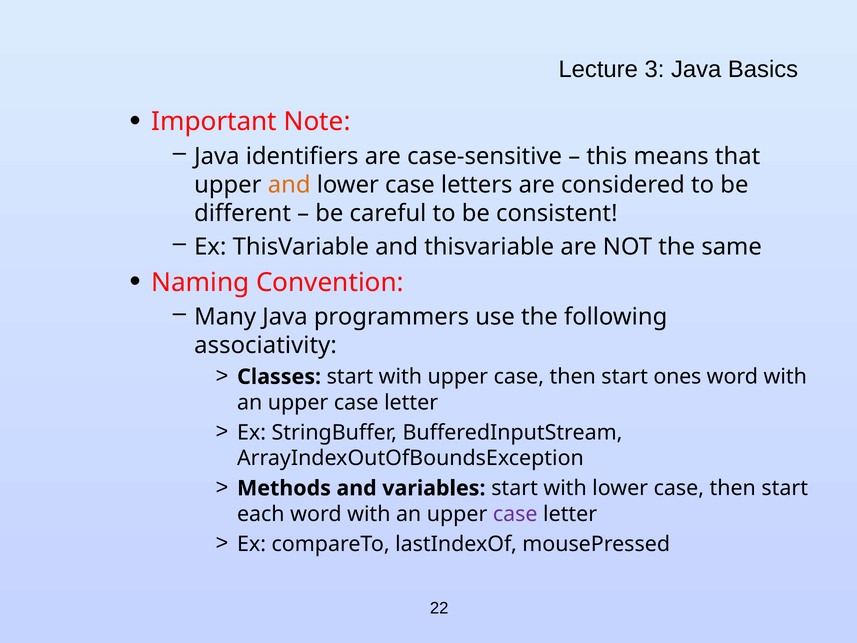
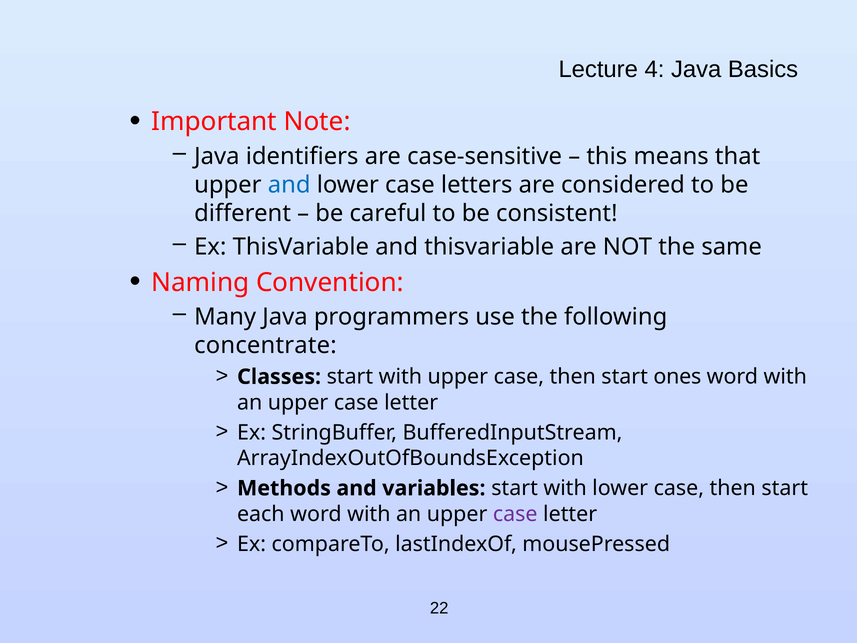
3: 3 -> 4
and at (289, 185) colour: orange -> blue
associativity: associativity -> concentrate
